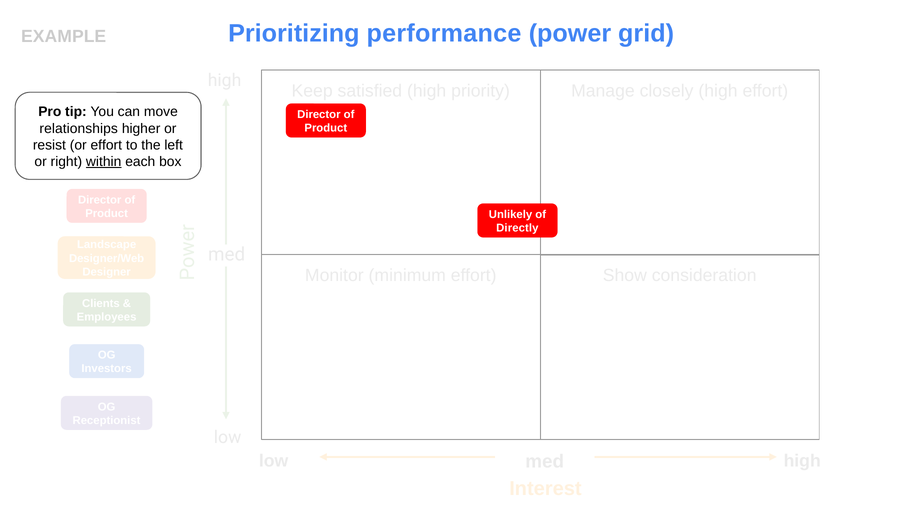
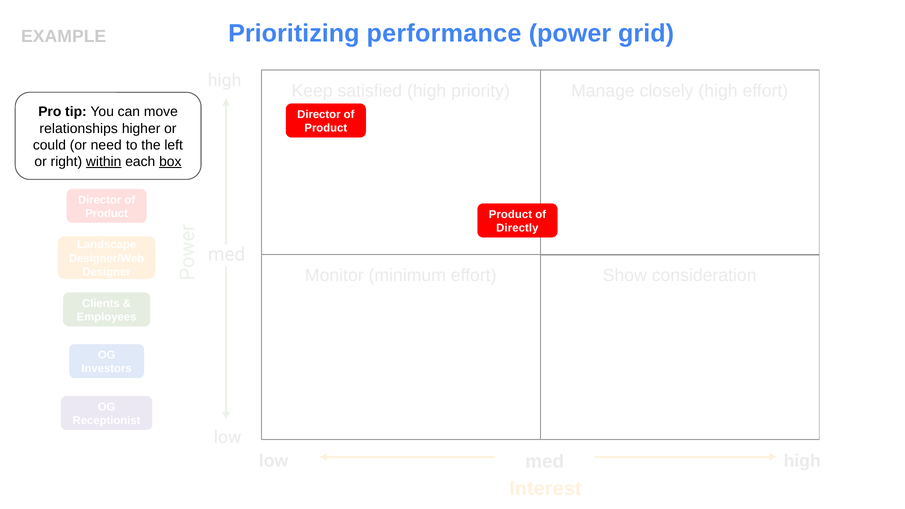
resist: resist -> could
or effort: effort -> need
box underline: none -> present
Unlikely at (511, 214): Unlikely -> Product
